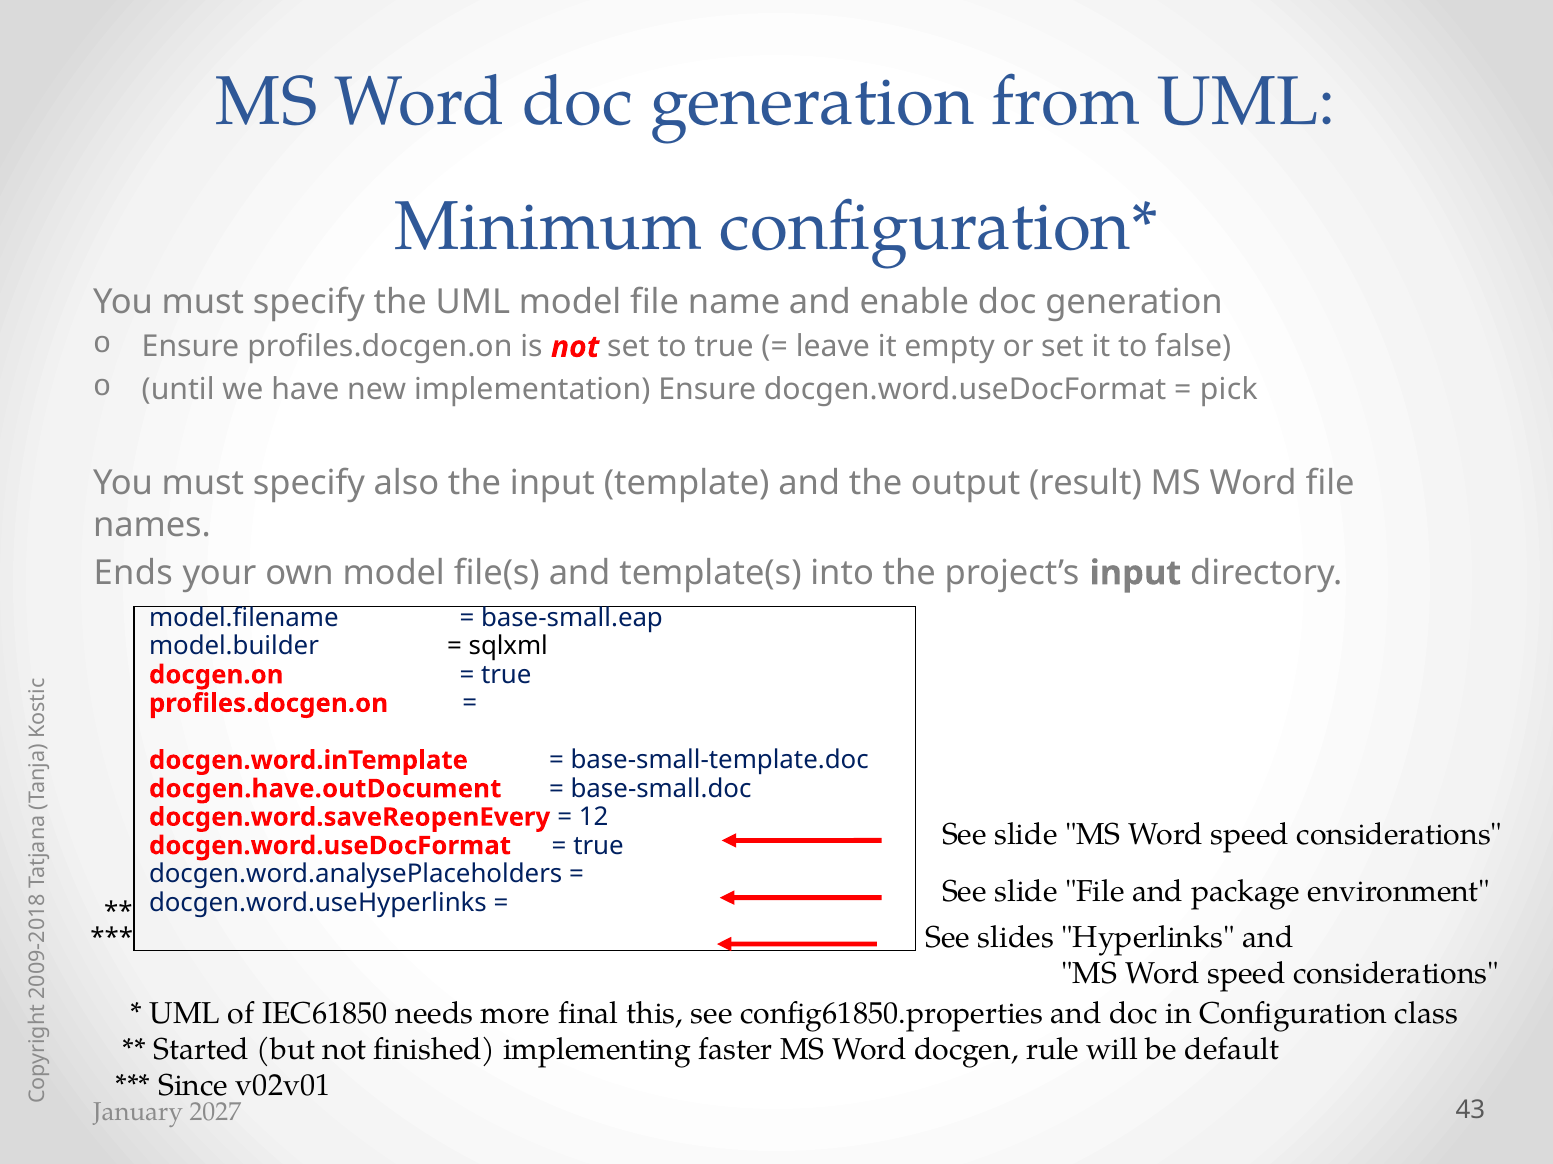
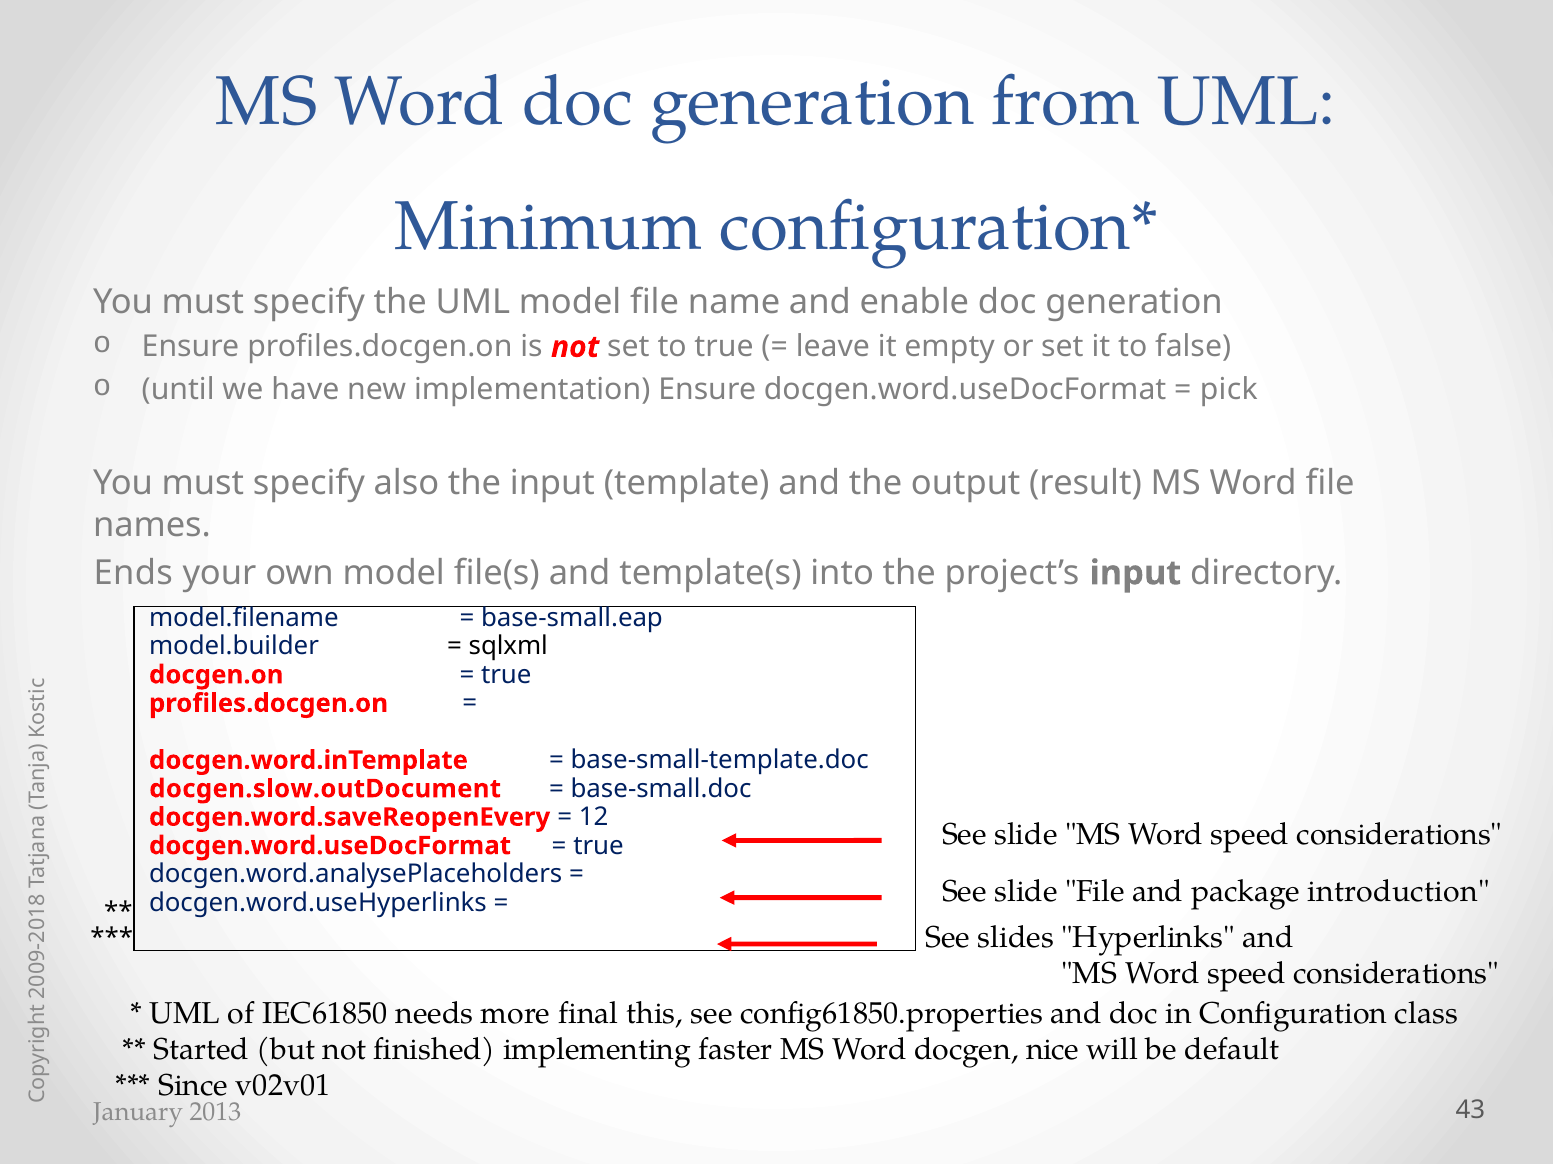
docgen.have.outDocument: docgen.have.outDocument -> docgen.slow.outDocument
environment: environment -> introduction
rule: rule -> nice
2027: 2027 -> 2013
